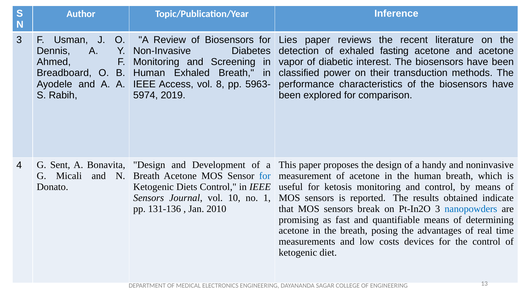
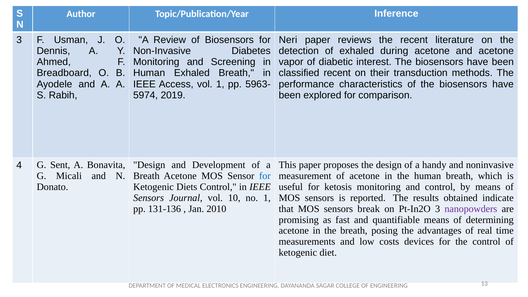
Lies: Lies -> Neri
fasting: fasting -> during
classified power: power -> recent
vol 8: 8 -> 1
nanopowders colour: blue -> purple
